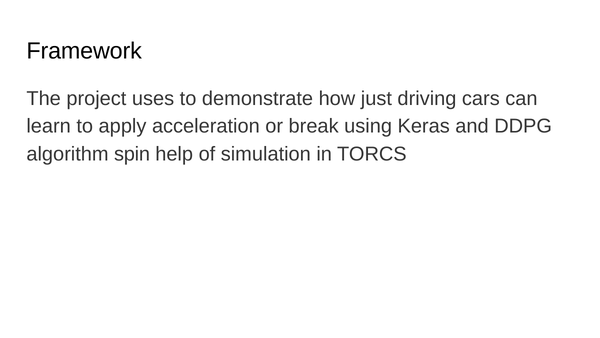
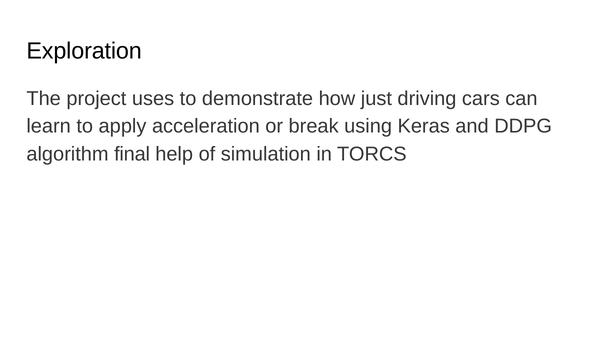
Framework: Framework -> Exploration
spin: spin -> final
